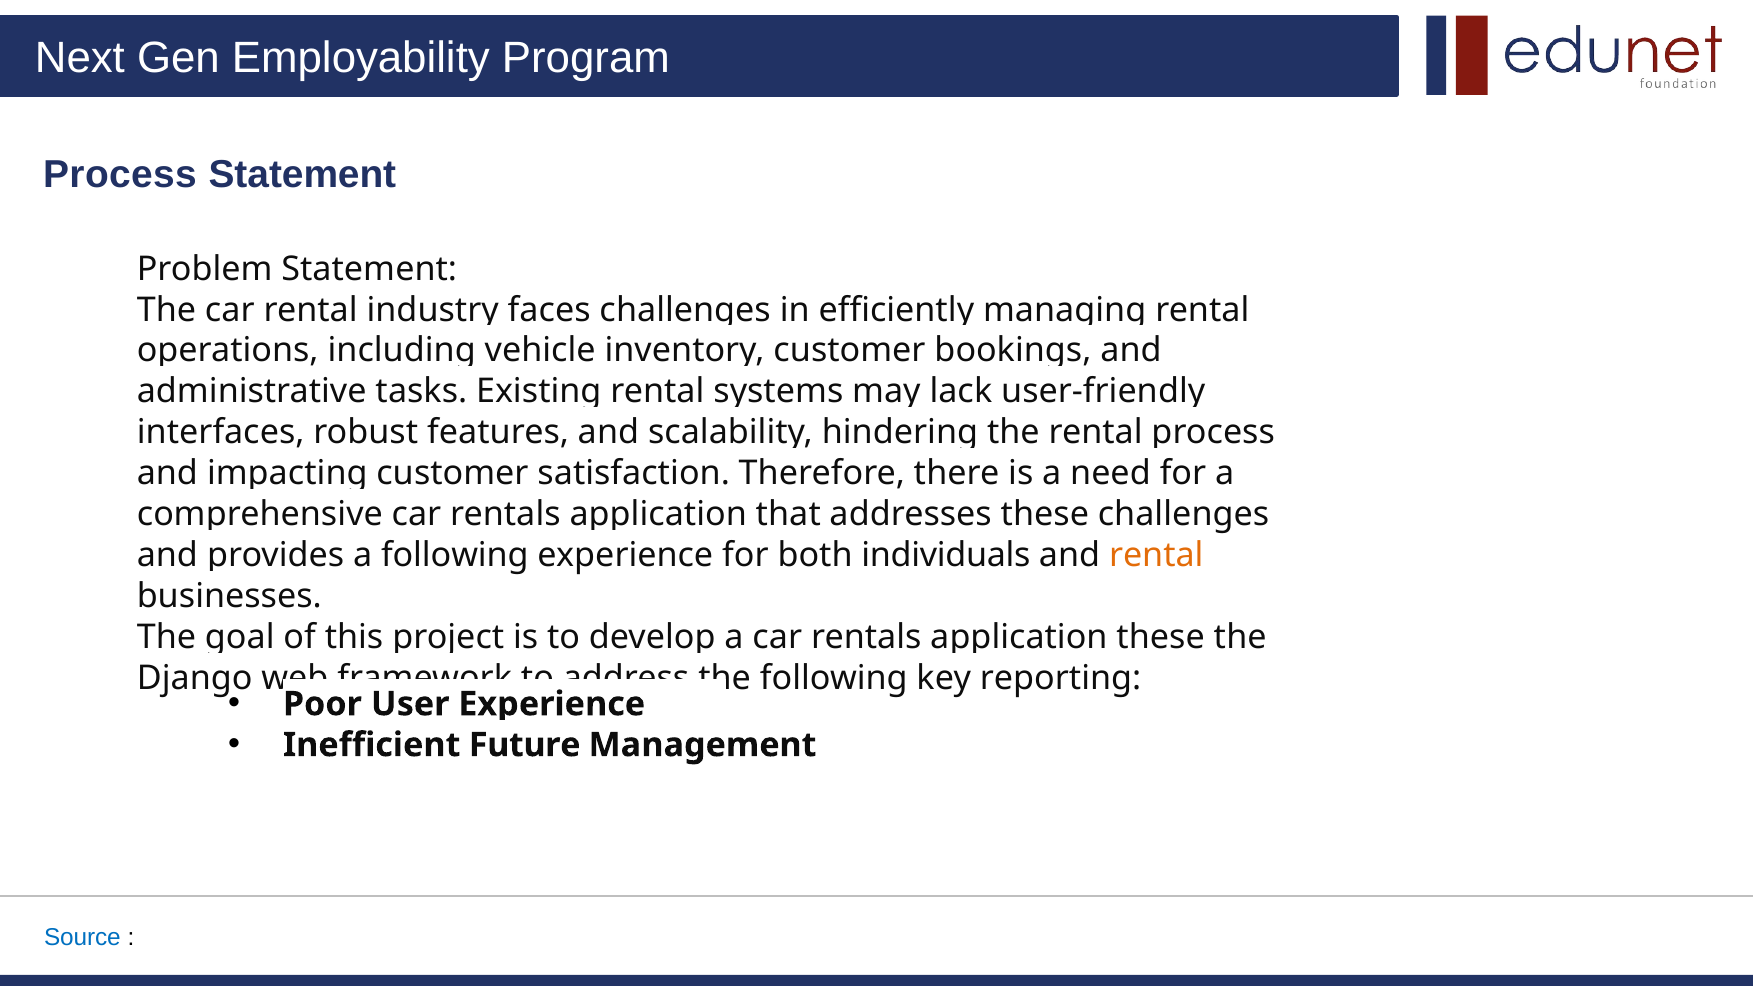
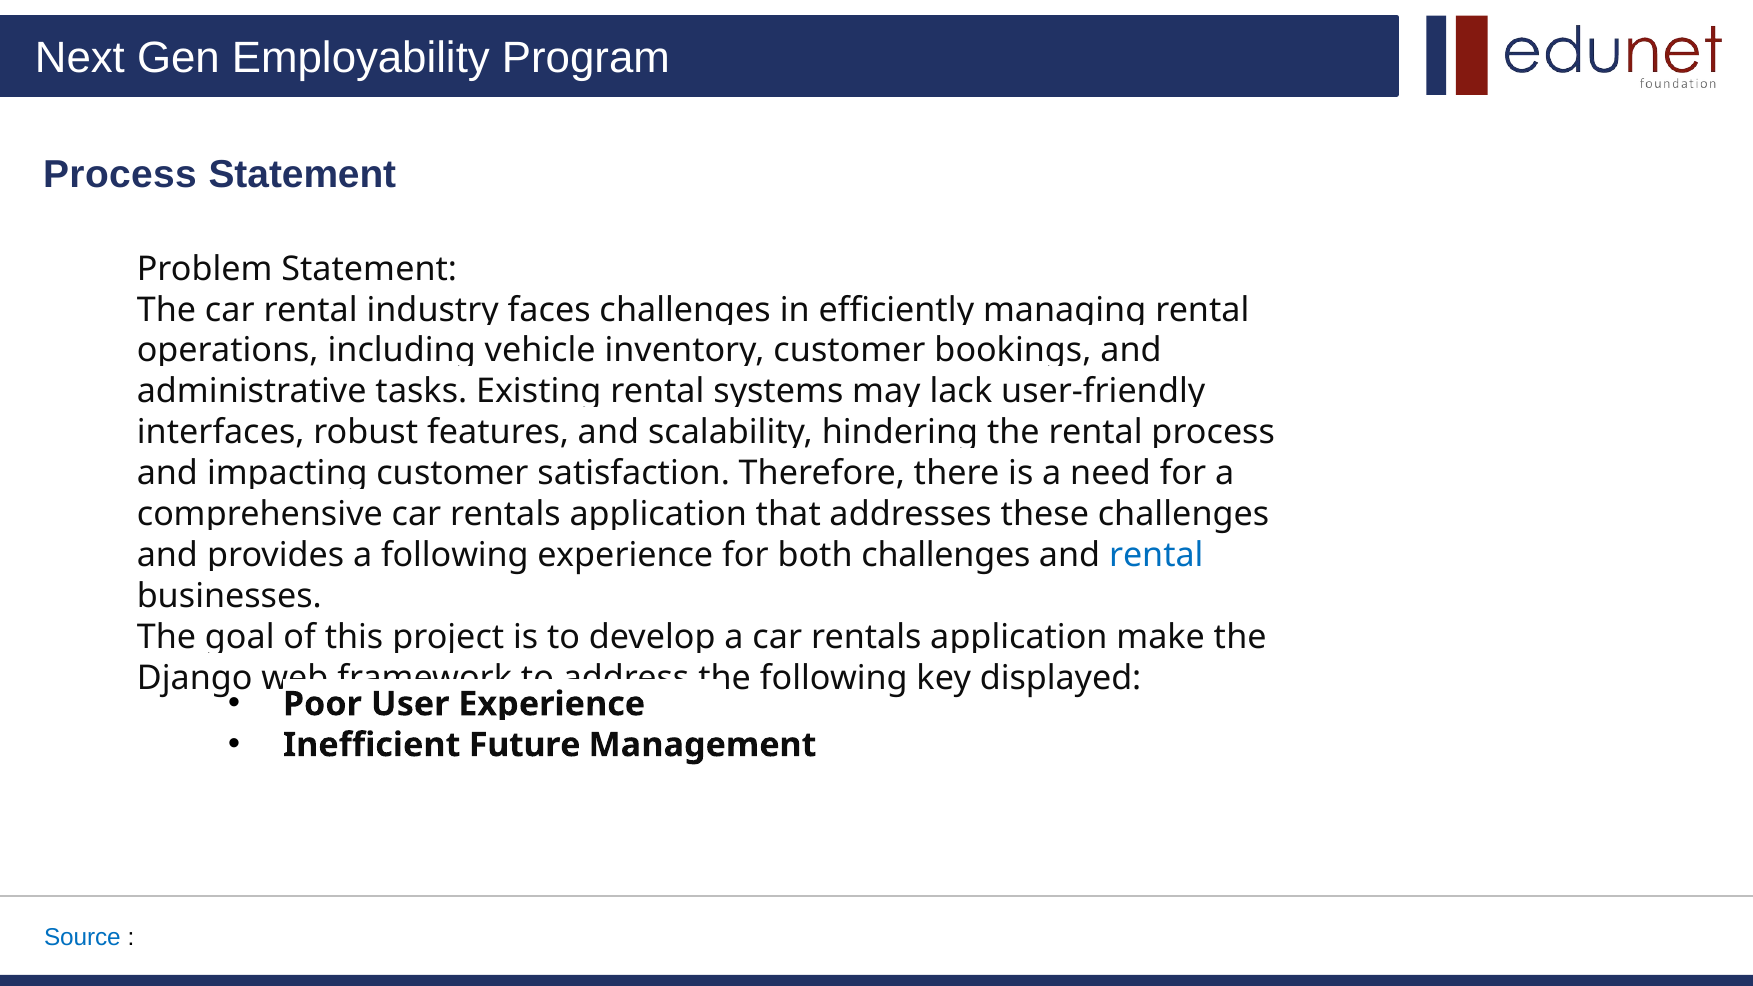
both individuals: individuals -> challenges
rental at (1156, 555) colour: orange -> blue
these at (1161, 637): these -> make
reporting: reporting -> displayed
